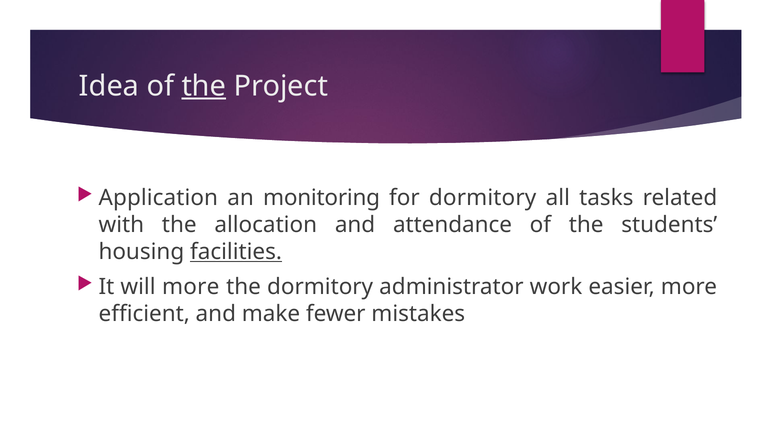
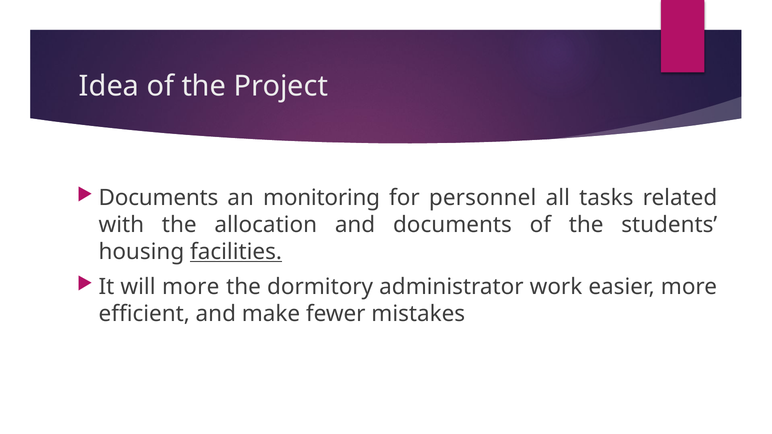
the at (204, 86) underline: present -> none
Application at (158, 198): Application -> Documents
for dormitory: dormitory -> personnel
and attendance: attendance -> documents
